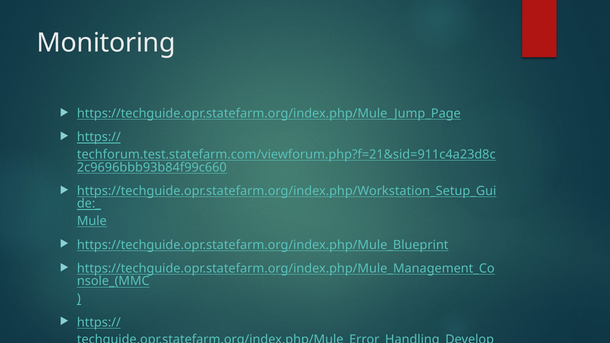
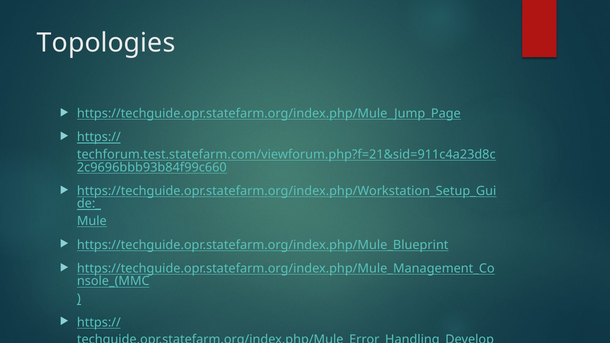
Monitoring: Monitoring -> Topologies
